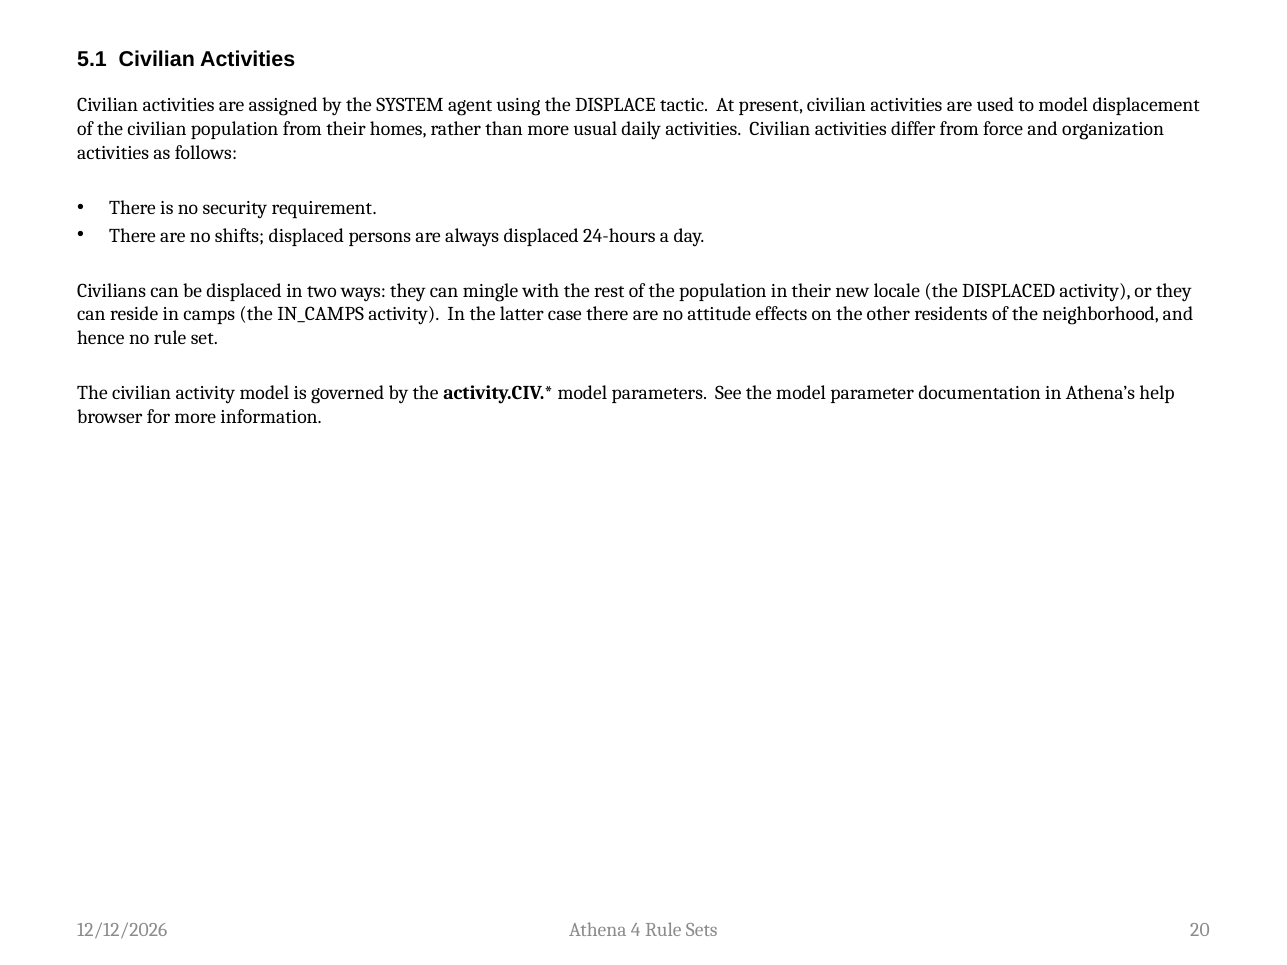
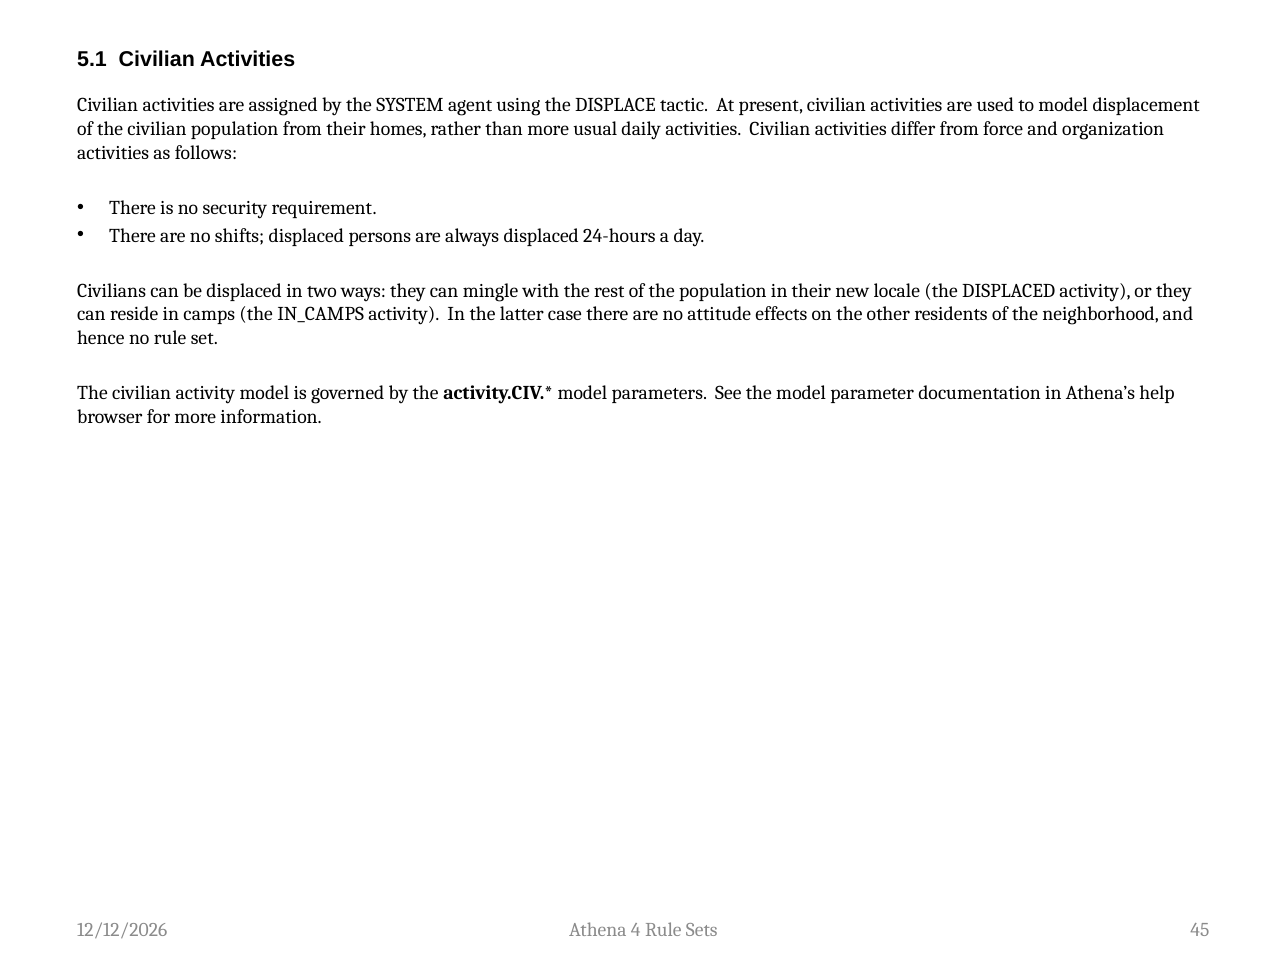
20: 20 -> 45
